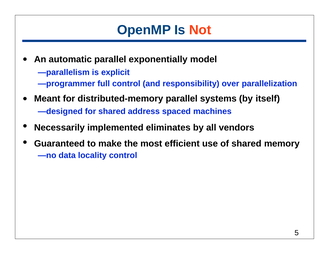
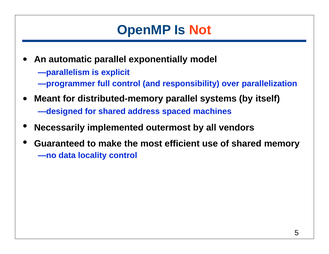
eliminates: eliminates -> outermost
